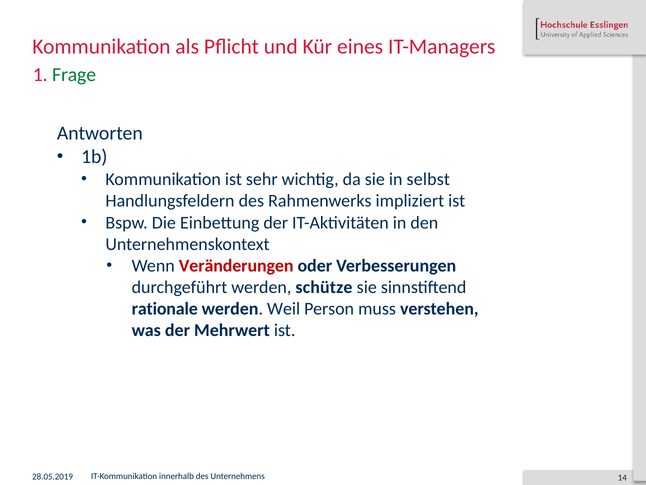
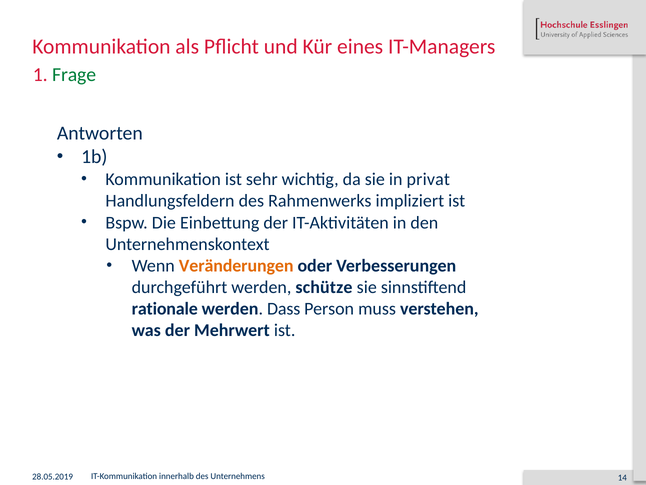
selbst: selbst -> privat
Veränderungen colour: red -> orange
Weil: Weil -> Dass
